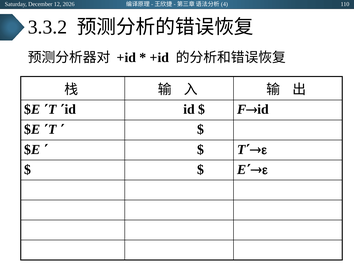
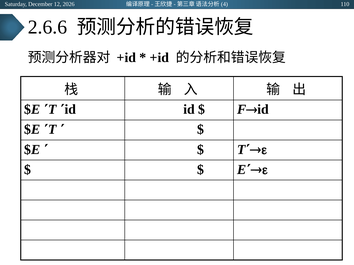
3.3.2: 3.3.2 -> 2.6.6
